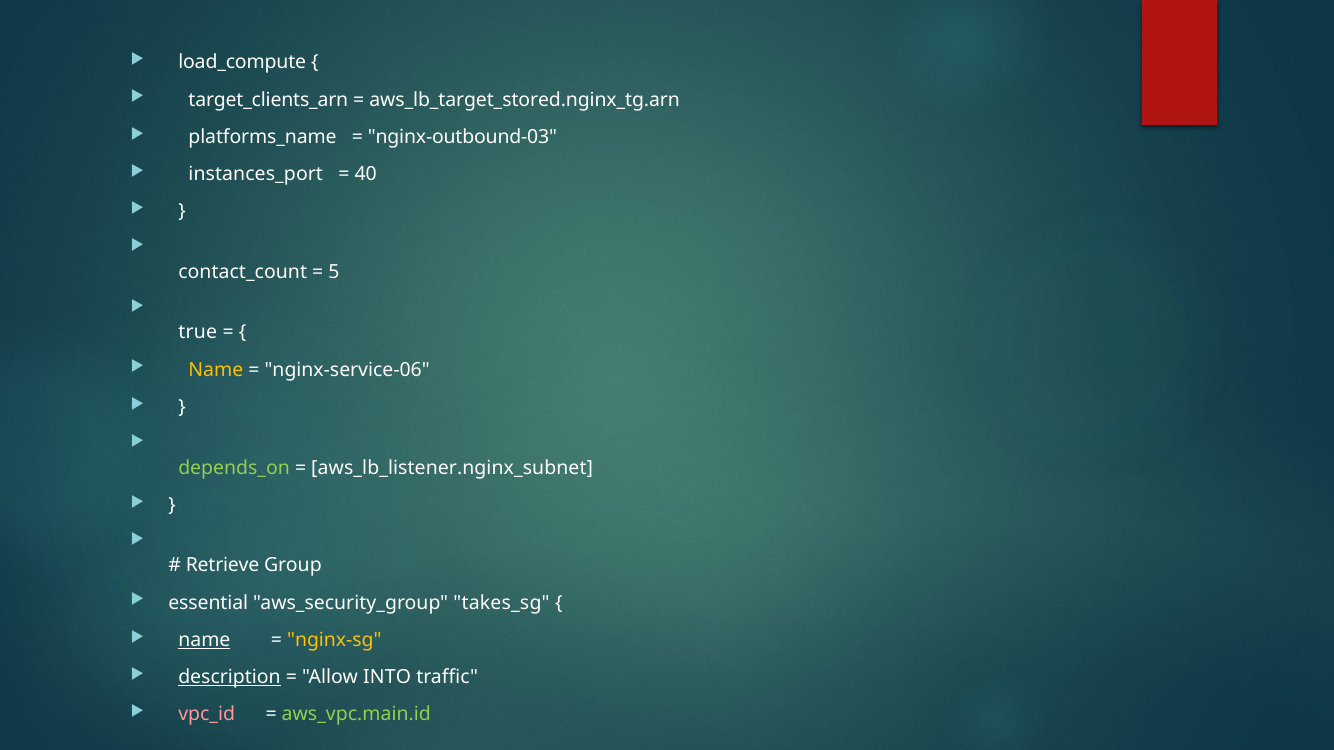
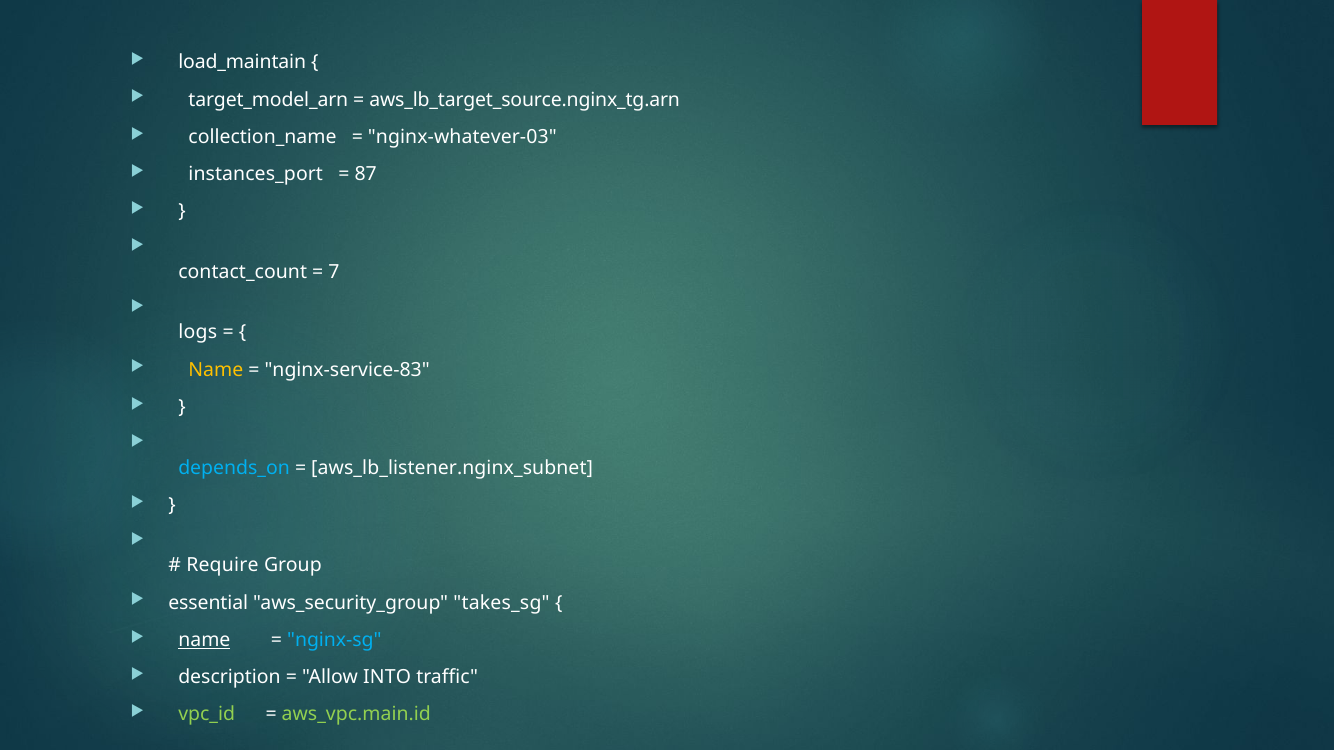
load_compute: load_compute -> load_maintain
target_clients_arn: target_clients_arn -> target_model_arn
aws_lb_target_stored.nginx_tg.arn: aws_lb_target_stored.nginx_tg.arn -> aws_lb_target_source.nginx_tg.arn
platforms_name: platforms_name -> collection_name
nginx-outbound-03: nginx-outbound-03 -> nginx-whatever-03
40: 40 -> 87
5: 5 -> 7
true: true -> logs
nginx-service-06: nginx-service-06 -> nginx-service-83
depends_on colour: light green -> light blue
Retrieve: Retrieve -> Require
nginx-sg colour: yellow -> light blue
description underline: present -> none
vpc_id colour: pink -> light green
